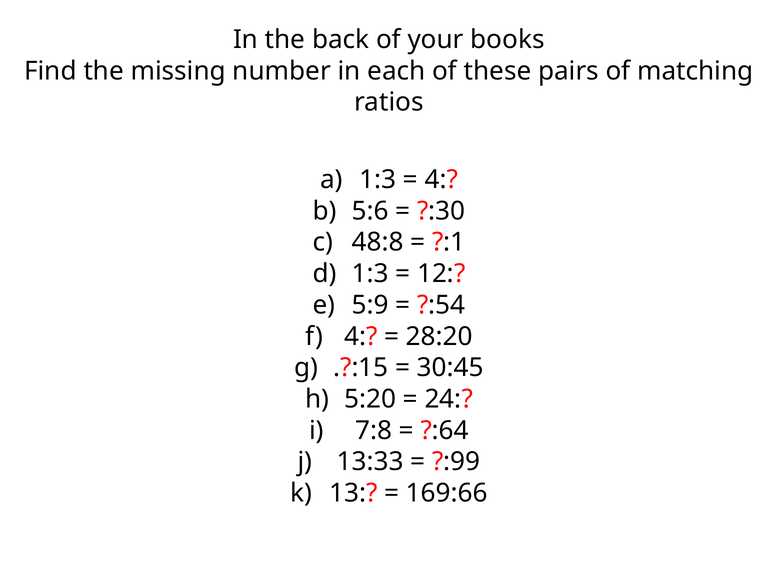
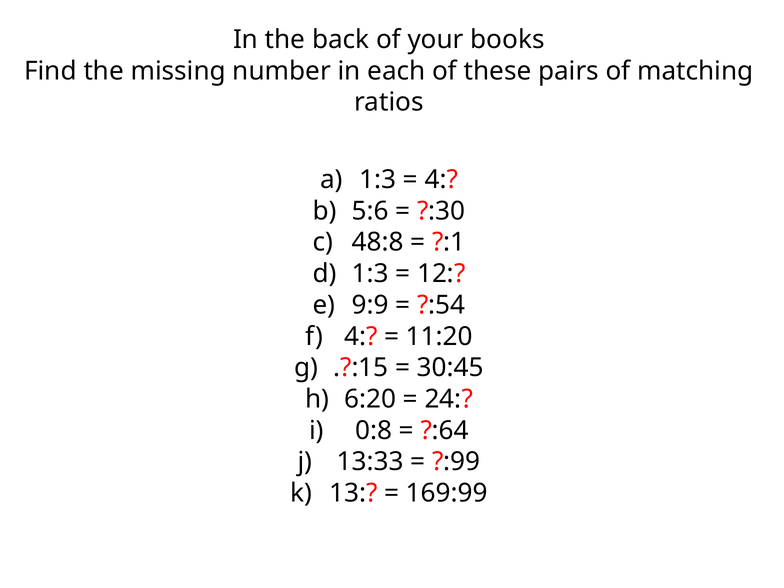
5:9: 5:9 -> 9:9
28:20: 28:20 -> 11:20
5:20: 5:20 -> 6:20
7:8: 7:8 -> 0:8
169:66: 169:66 -> 169:99
